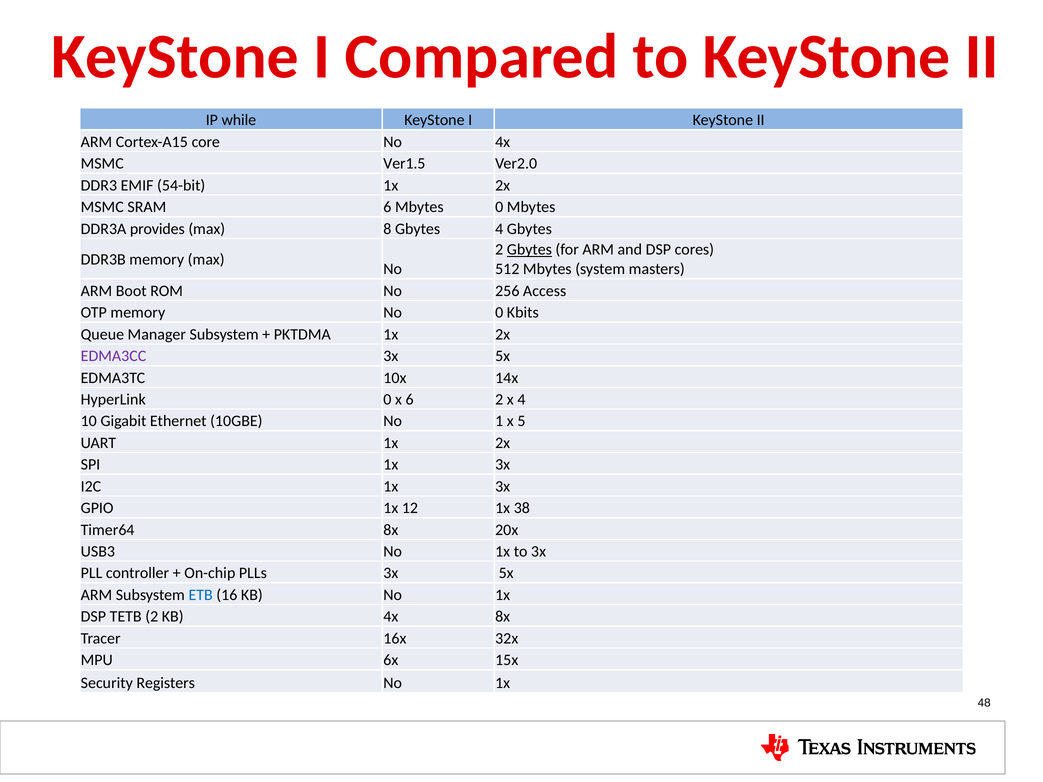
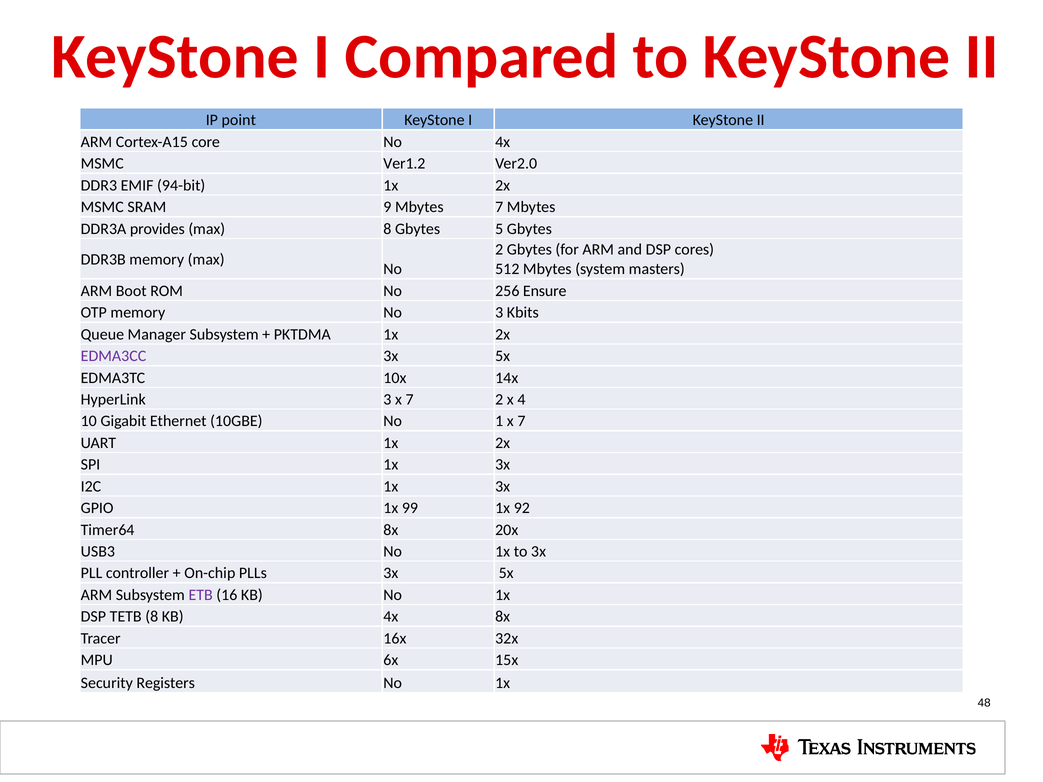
while: while -> point
Ver1.5: Ver1.5 -> Ver1.2
54-bit: 54-bit -> 94-bit
SRAM 6: 6 -> 9
Mbytes 0: 0 -> 7
Gbytes 4: 4 -> 5
Gbytes at (529, 250) underline: present -> none
Access: Access -> Ensure
No 0: 0 -> 3
HyperLink 0: 0 -> 3
6 at (410, 400): 6 -> 7
1 x 5: 5 -> 7
12: 12 -> 99
38: 38 -> 92
ETB colour: blue -> purple
TETB 2: 2 -> 8
